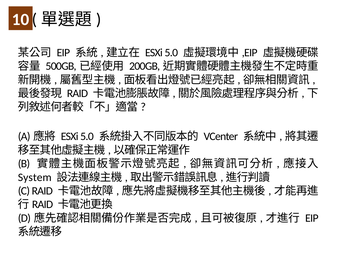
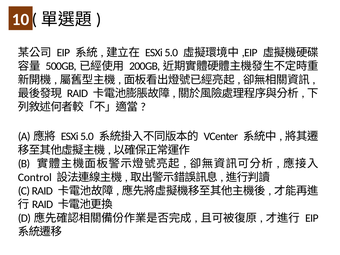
System: System -> Control
